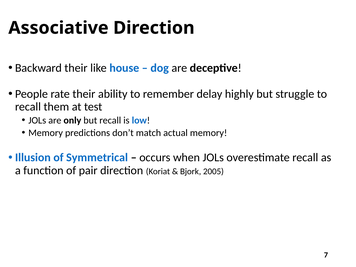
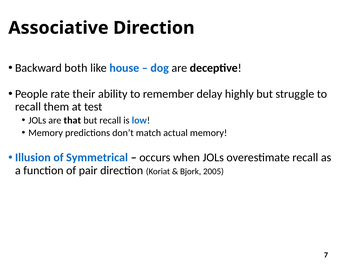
Backward their: their -> both
only: only -> that
